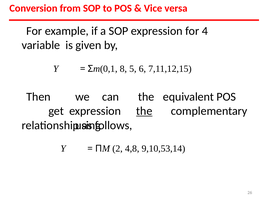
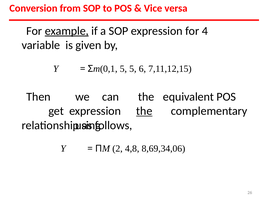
example underline: none -> present
8 at (123, 69): 8 -> 5
9,10,53,14: 9,10,53,14 -> 8,69,34,06
